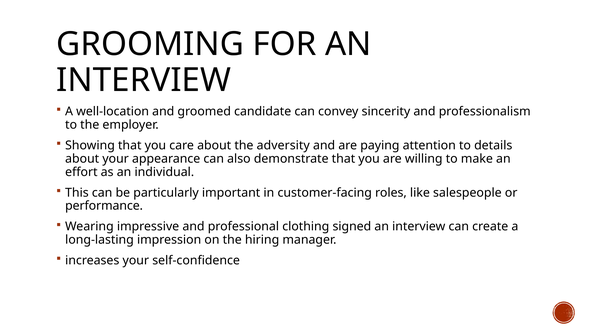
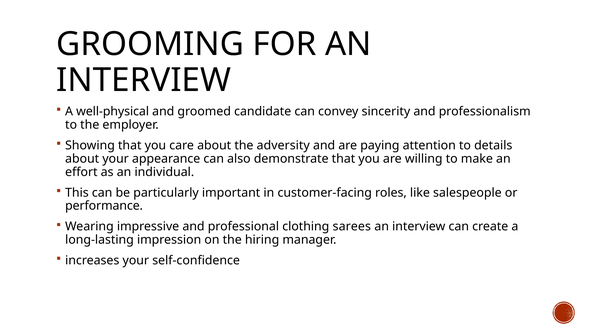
well-location: well-location -> well-physical
signed: signed -> sarees
